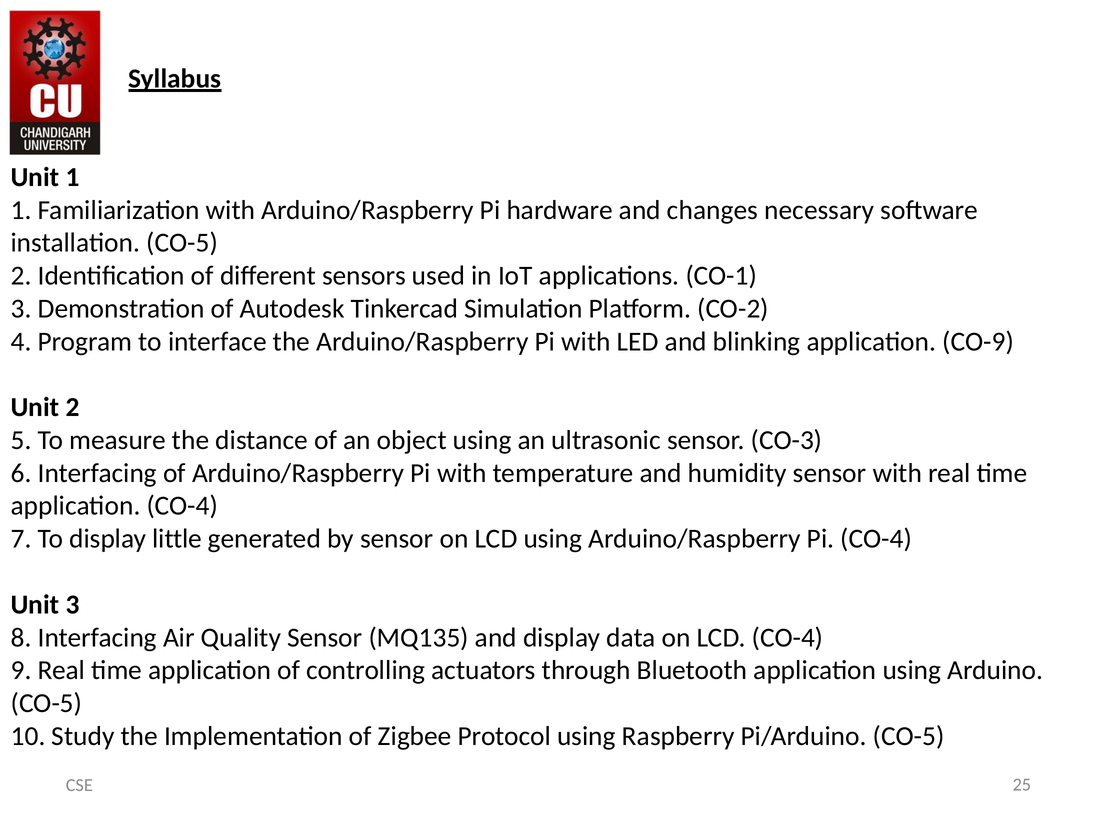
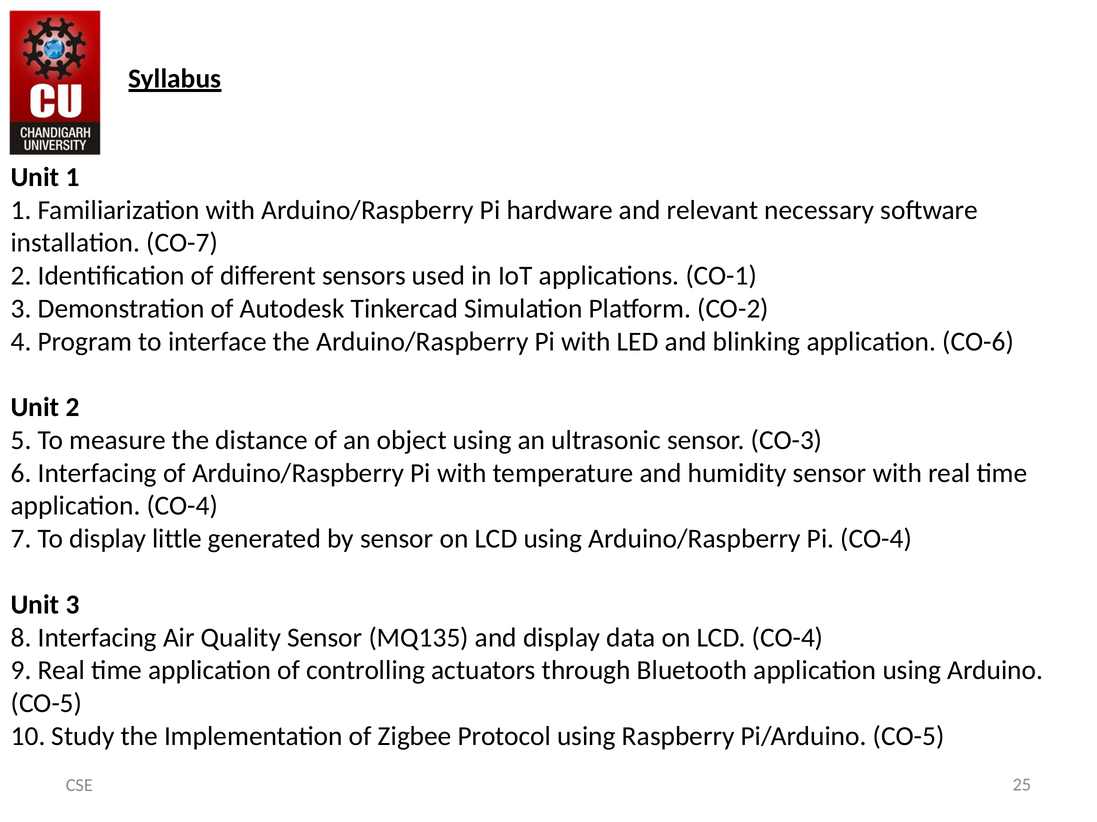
changes: changes -> relevant
installation CO-5: CO-5 -> CO-7
CO-9: CO-9 -> CO-6
